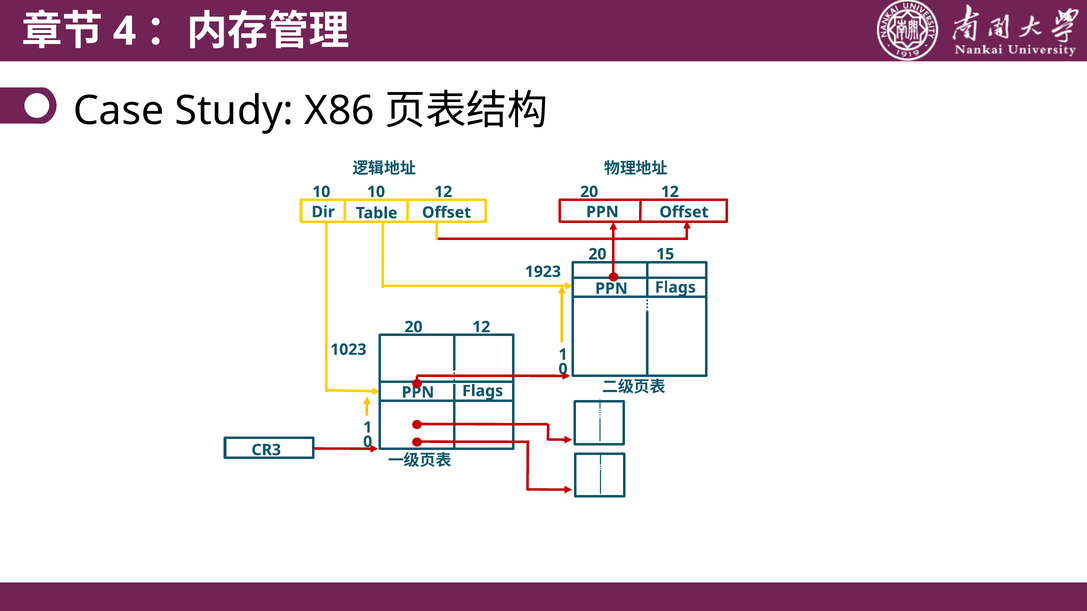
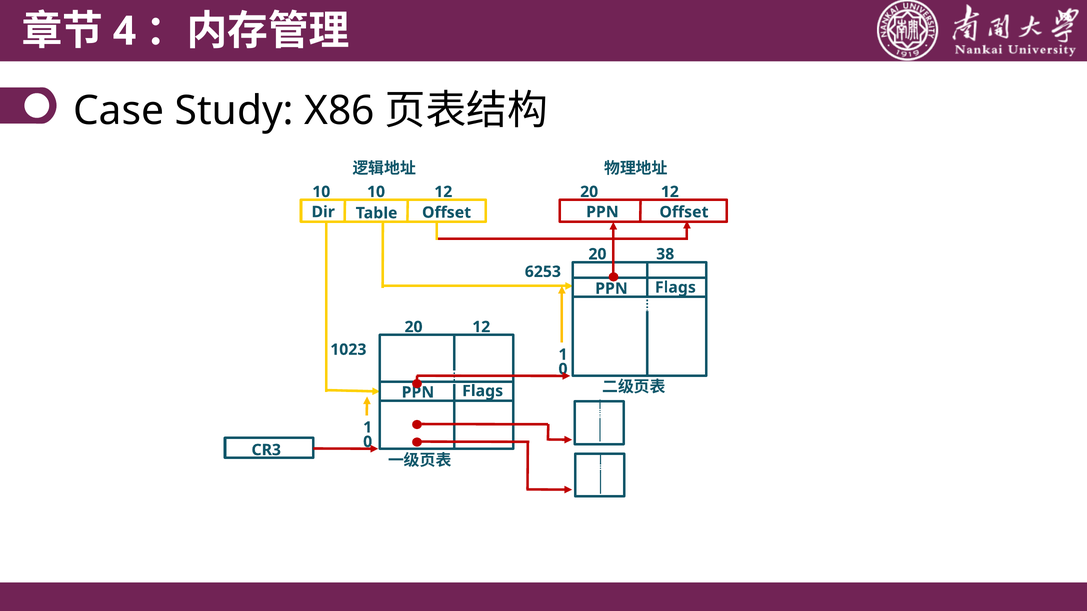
15: 15 -> 38
1923: 1923 -> 6253
